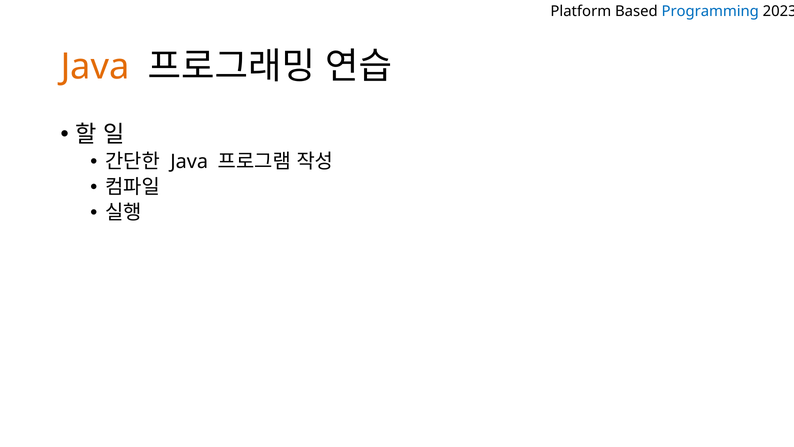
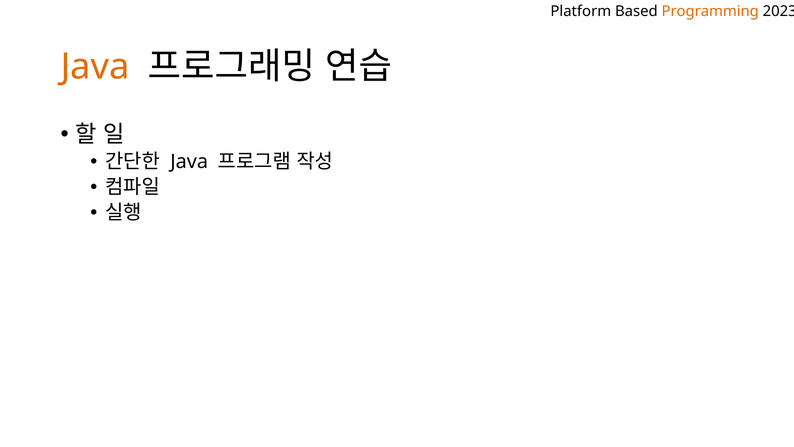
Programming colour: blue -> orange
